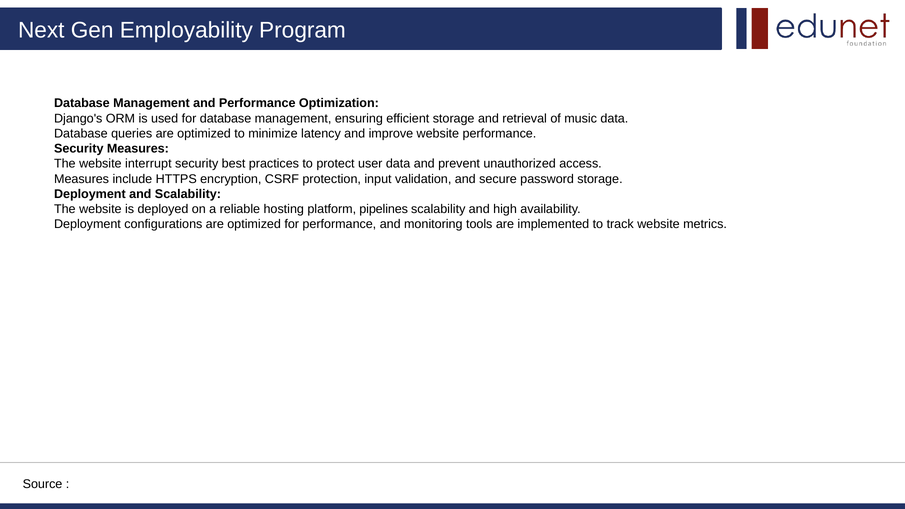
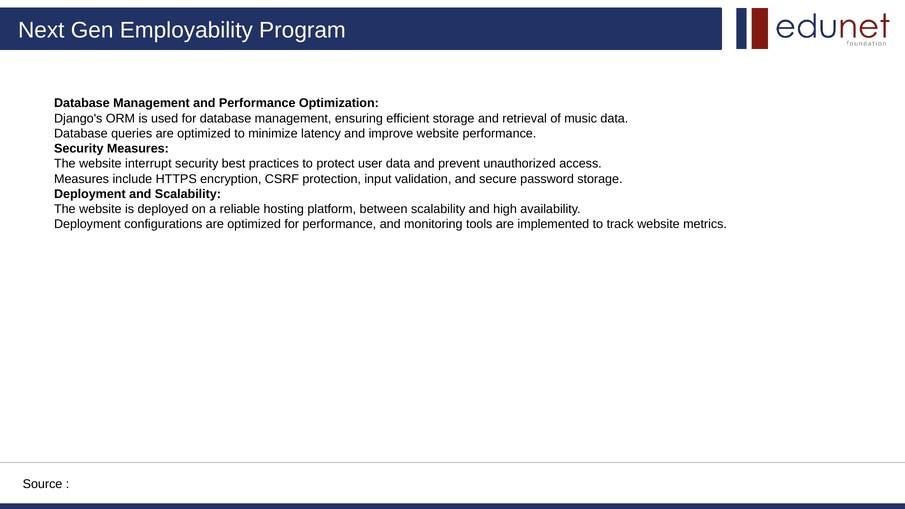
pipelines: pipelines -> between
